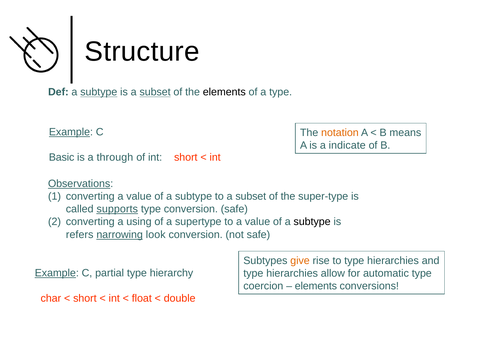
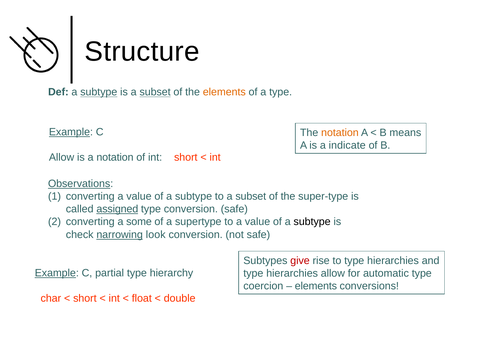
elements at (224, 92) colour: black -> orange
Basic at (62, 157): Basic -> Allow
a through: through -> notation
supports: supports -> assigned
using: using -> some
refers: refers -> check
give colour: orange -> red
